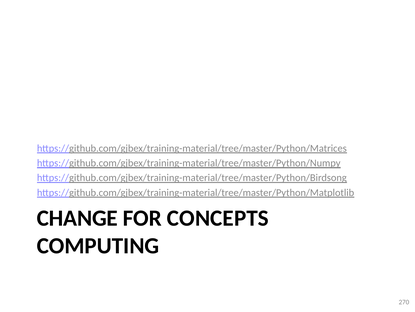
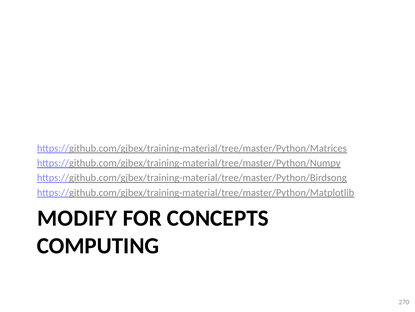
CHANGE: CHANGE -> MODIFY
